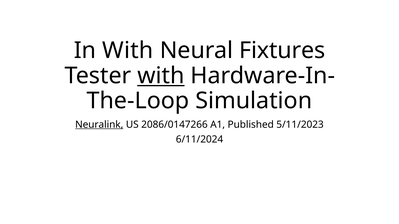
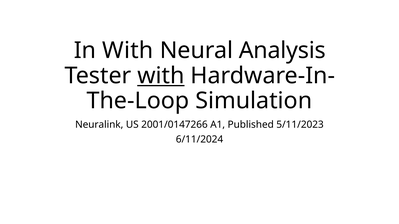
Fixtures: Fixtures -> Analysis
Neuralink underline: present -> none
2086/0147266: 2086/0147266 -> 2001/0147266
